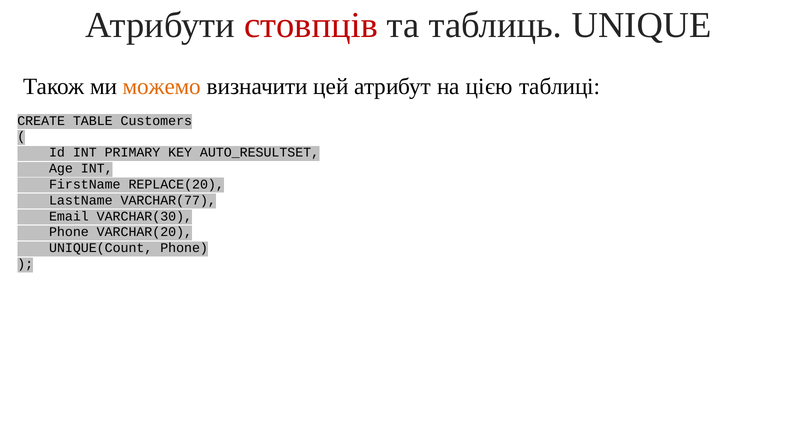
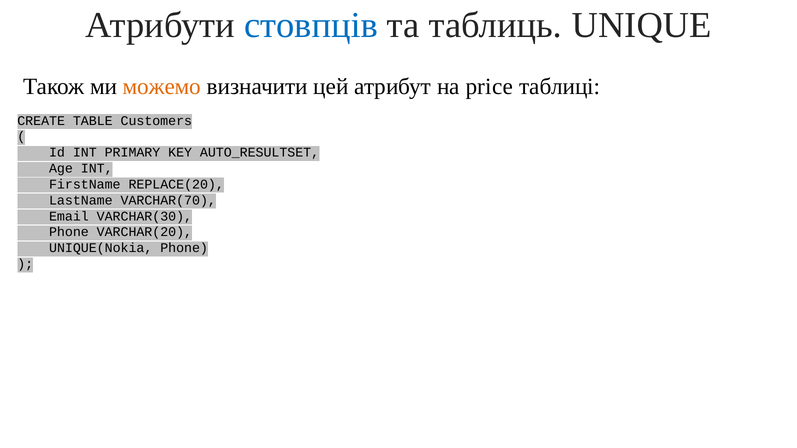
стовпців colour: red -> blue
цією: цією -> price
VARCHAR(77: VARCHAR(77 -> VARCHAR(70
UNIQUE(Count: UNIQUE(Count -> UNIQUE(Nokia
